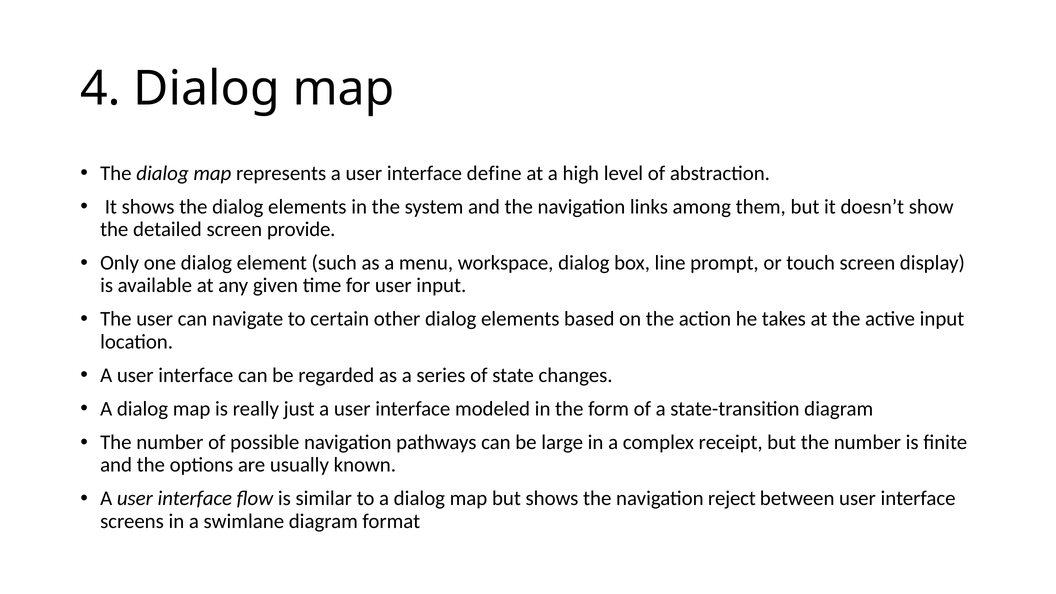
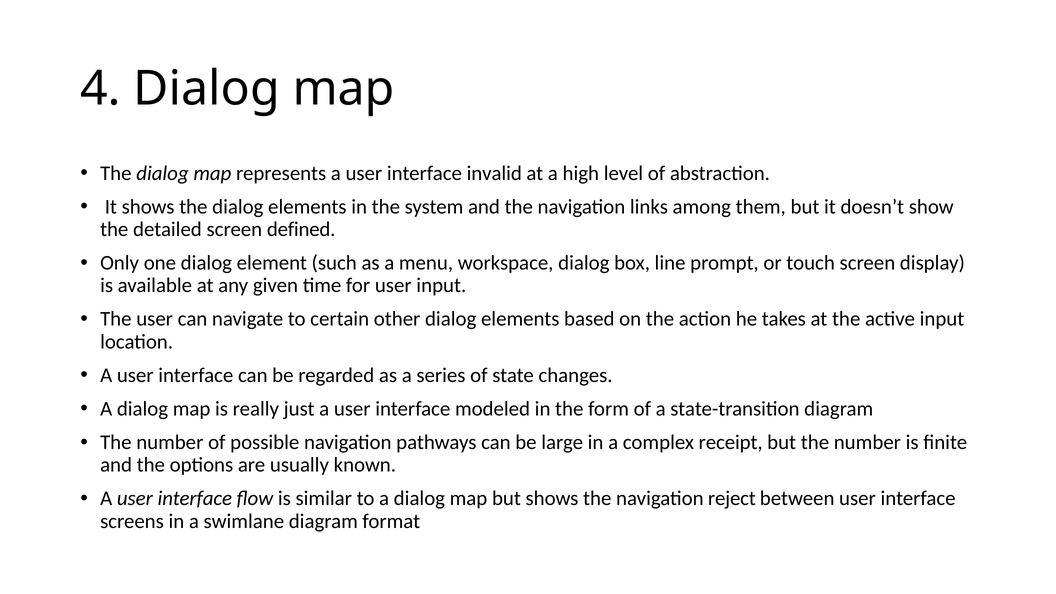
define: define -> invalid
provide: provide -> defined
